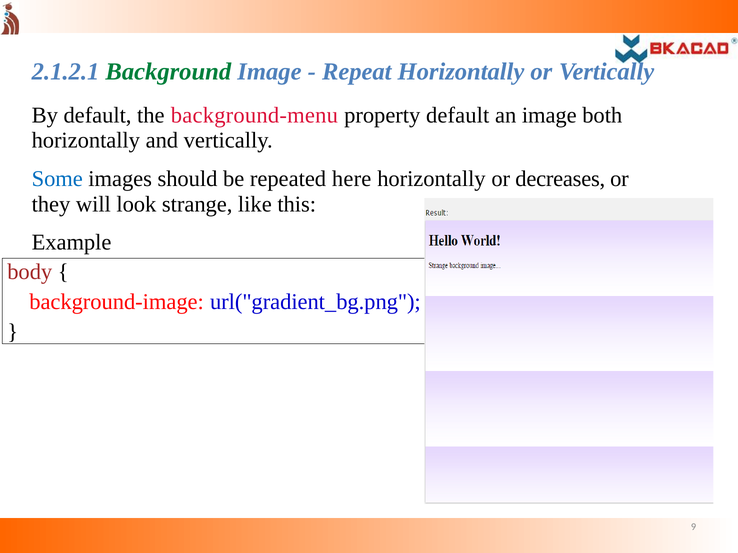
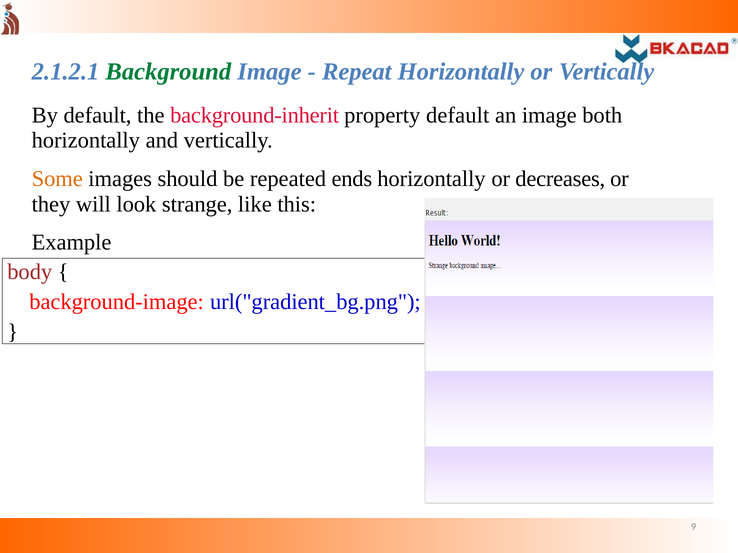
background-menu: background-menu -> background-inherit
Some colour: blue -> orange
here: here -> ends
